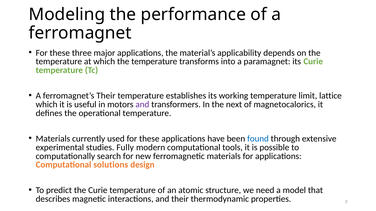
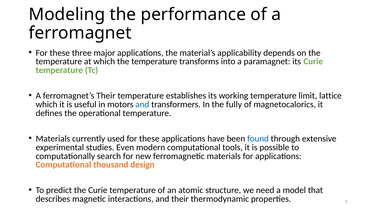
and at (142, 105) colour: purple -> blue
next: next -> fully
Fully: Fully -> Even
solutions: solutions -> thousand
